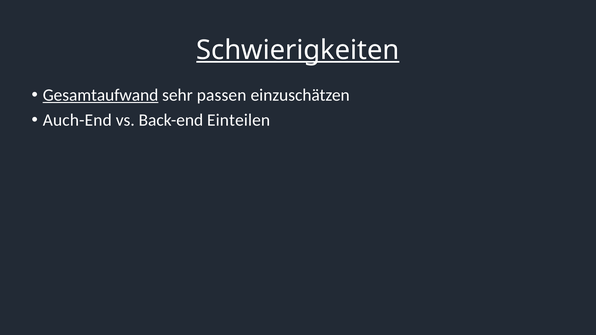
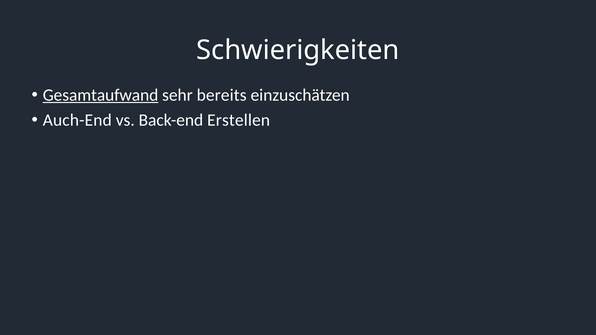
Schwierigkeiten underline: present -> none
passen: passen -> bereits
Einteilen: Einteilen -> Erstellen
